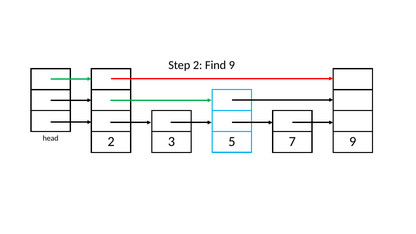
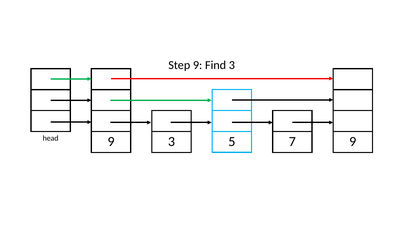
Step 2: 2 -> 9
Find 9: 9 -> 3
head 2: 2 -> 9
